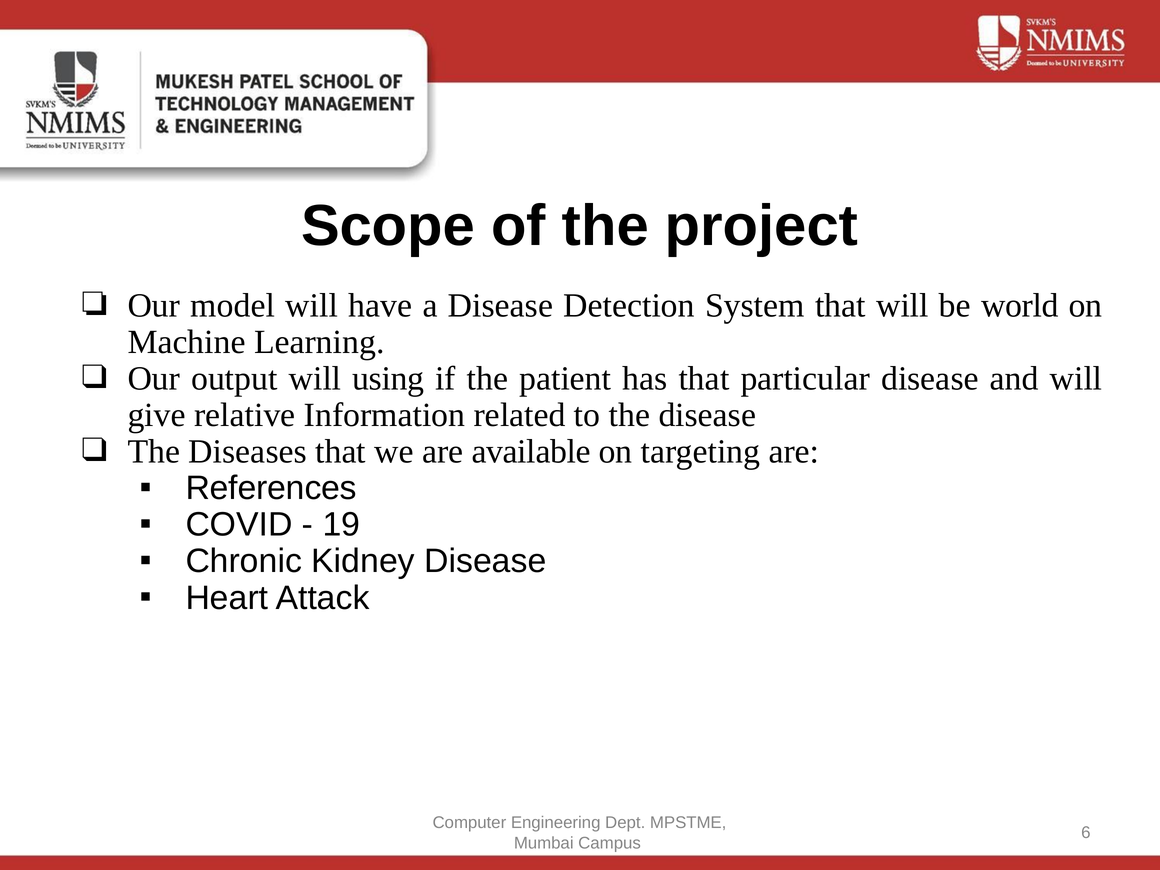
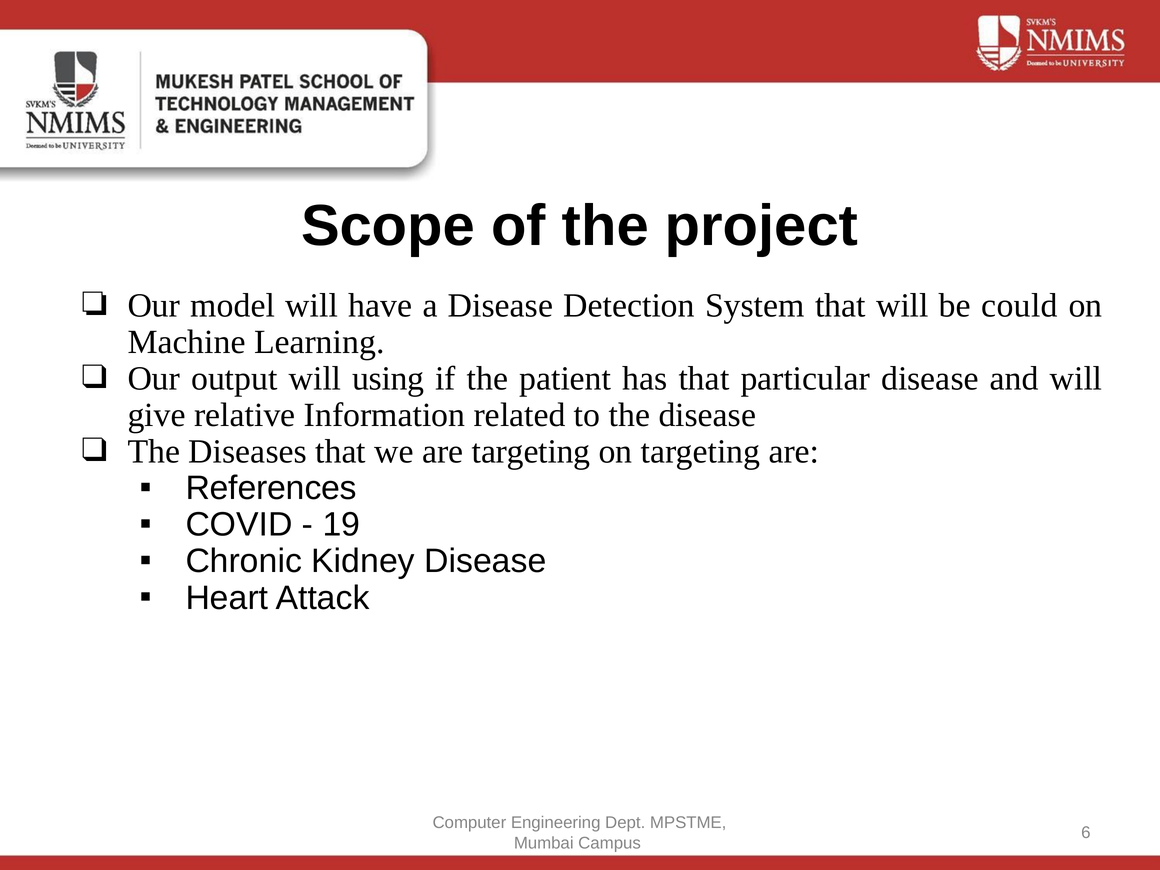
world: world -> could
are available: available -> targeting
